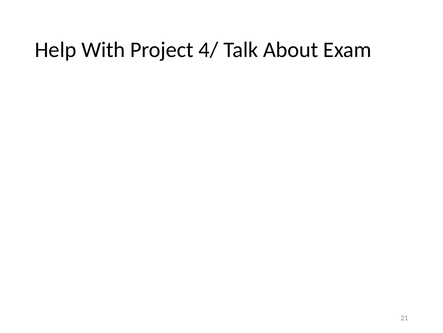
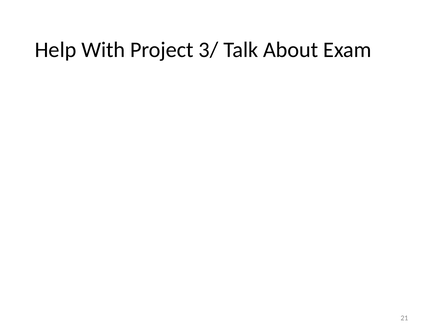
4/: 4/ -> 3/
